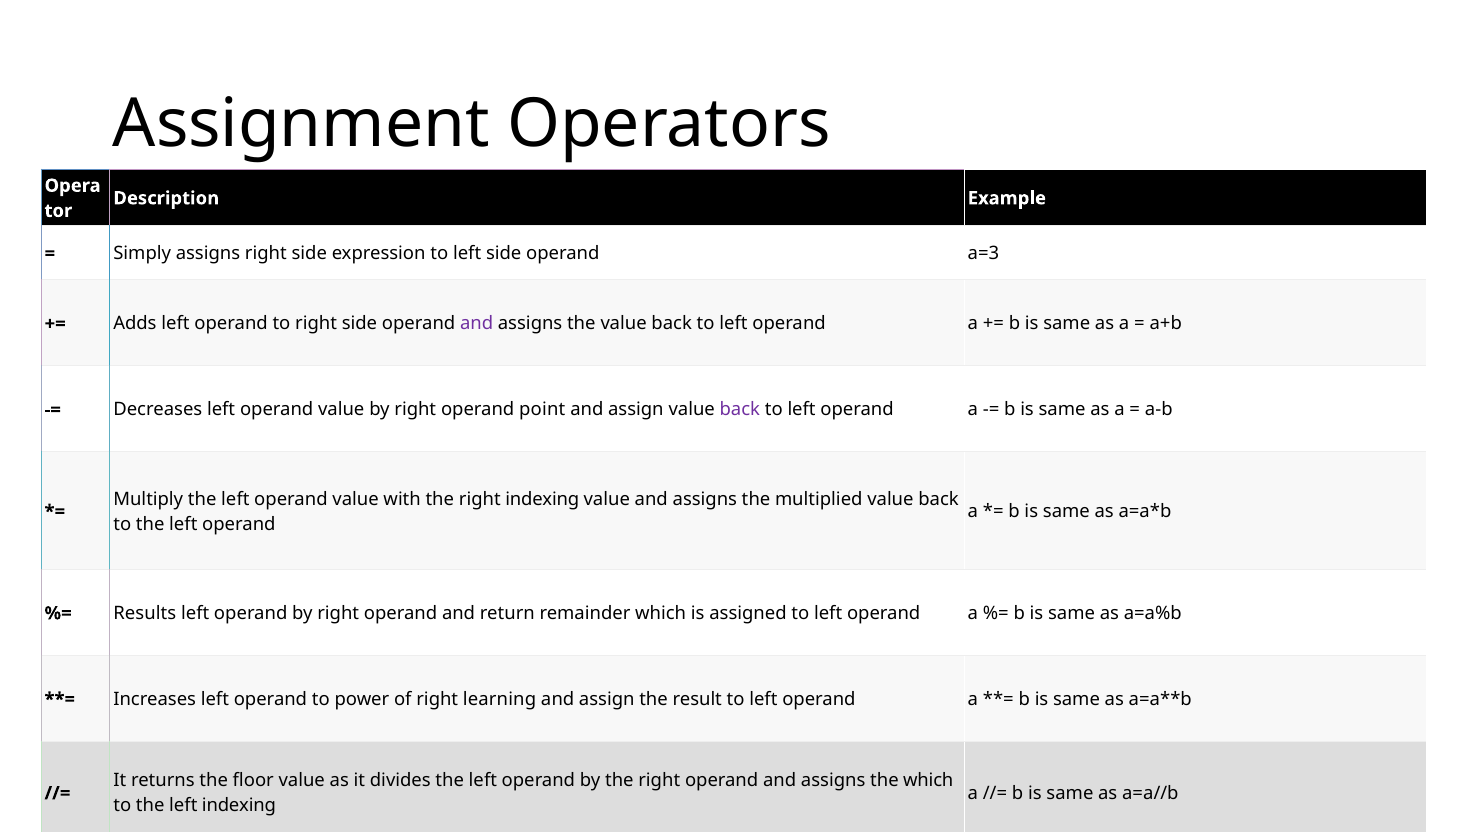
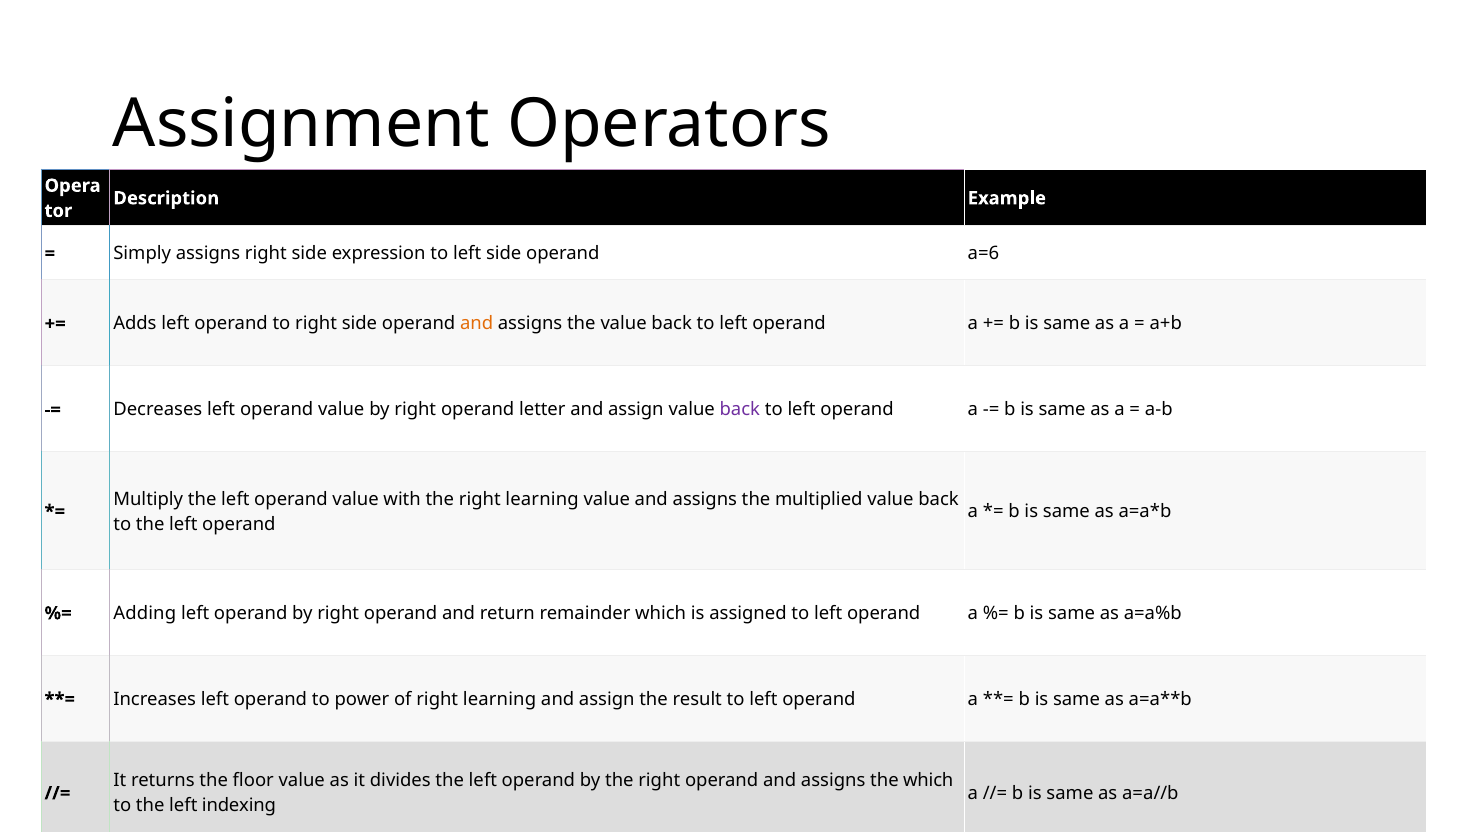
a=3: a=3 -> a=6
and at (477, 324) colour: purple -> orange
point: point -> letter
the right indexing: indexing -> learning
Results: Results -> Adding
